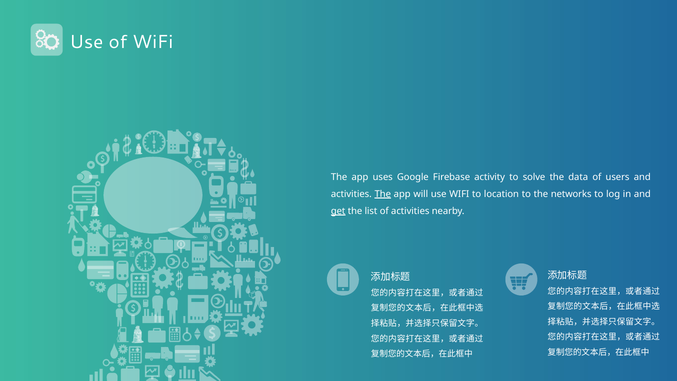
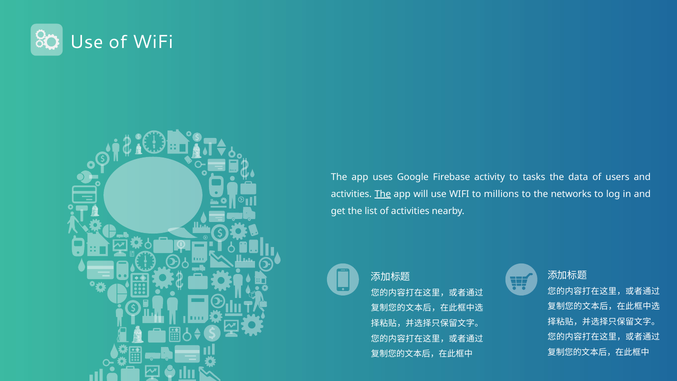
solve: solve -> tasks
location: location -> millions
get underline: present -> none
